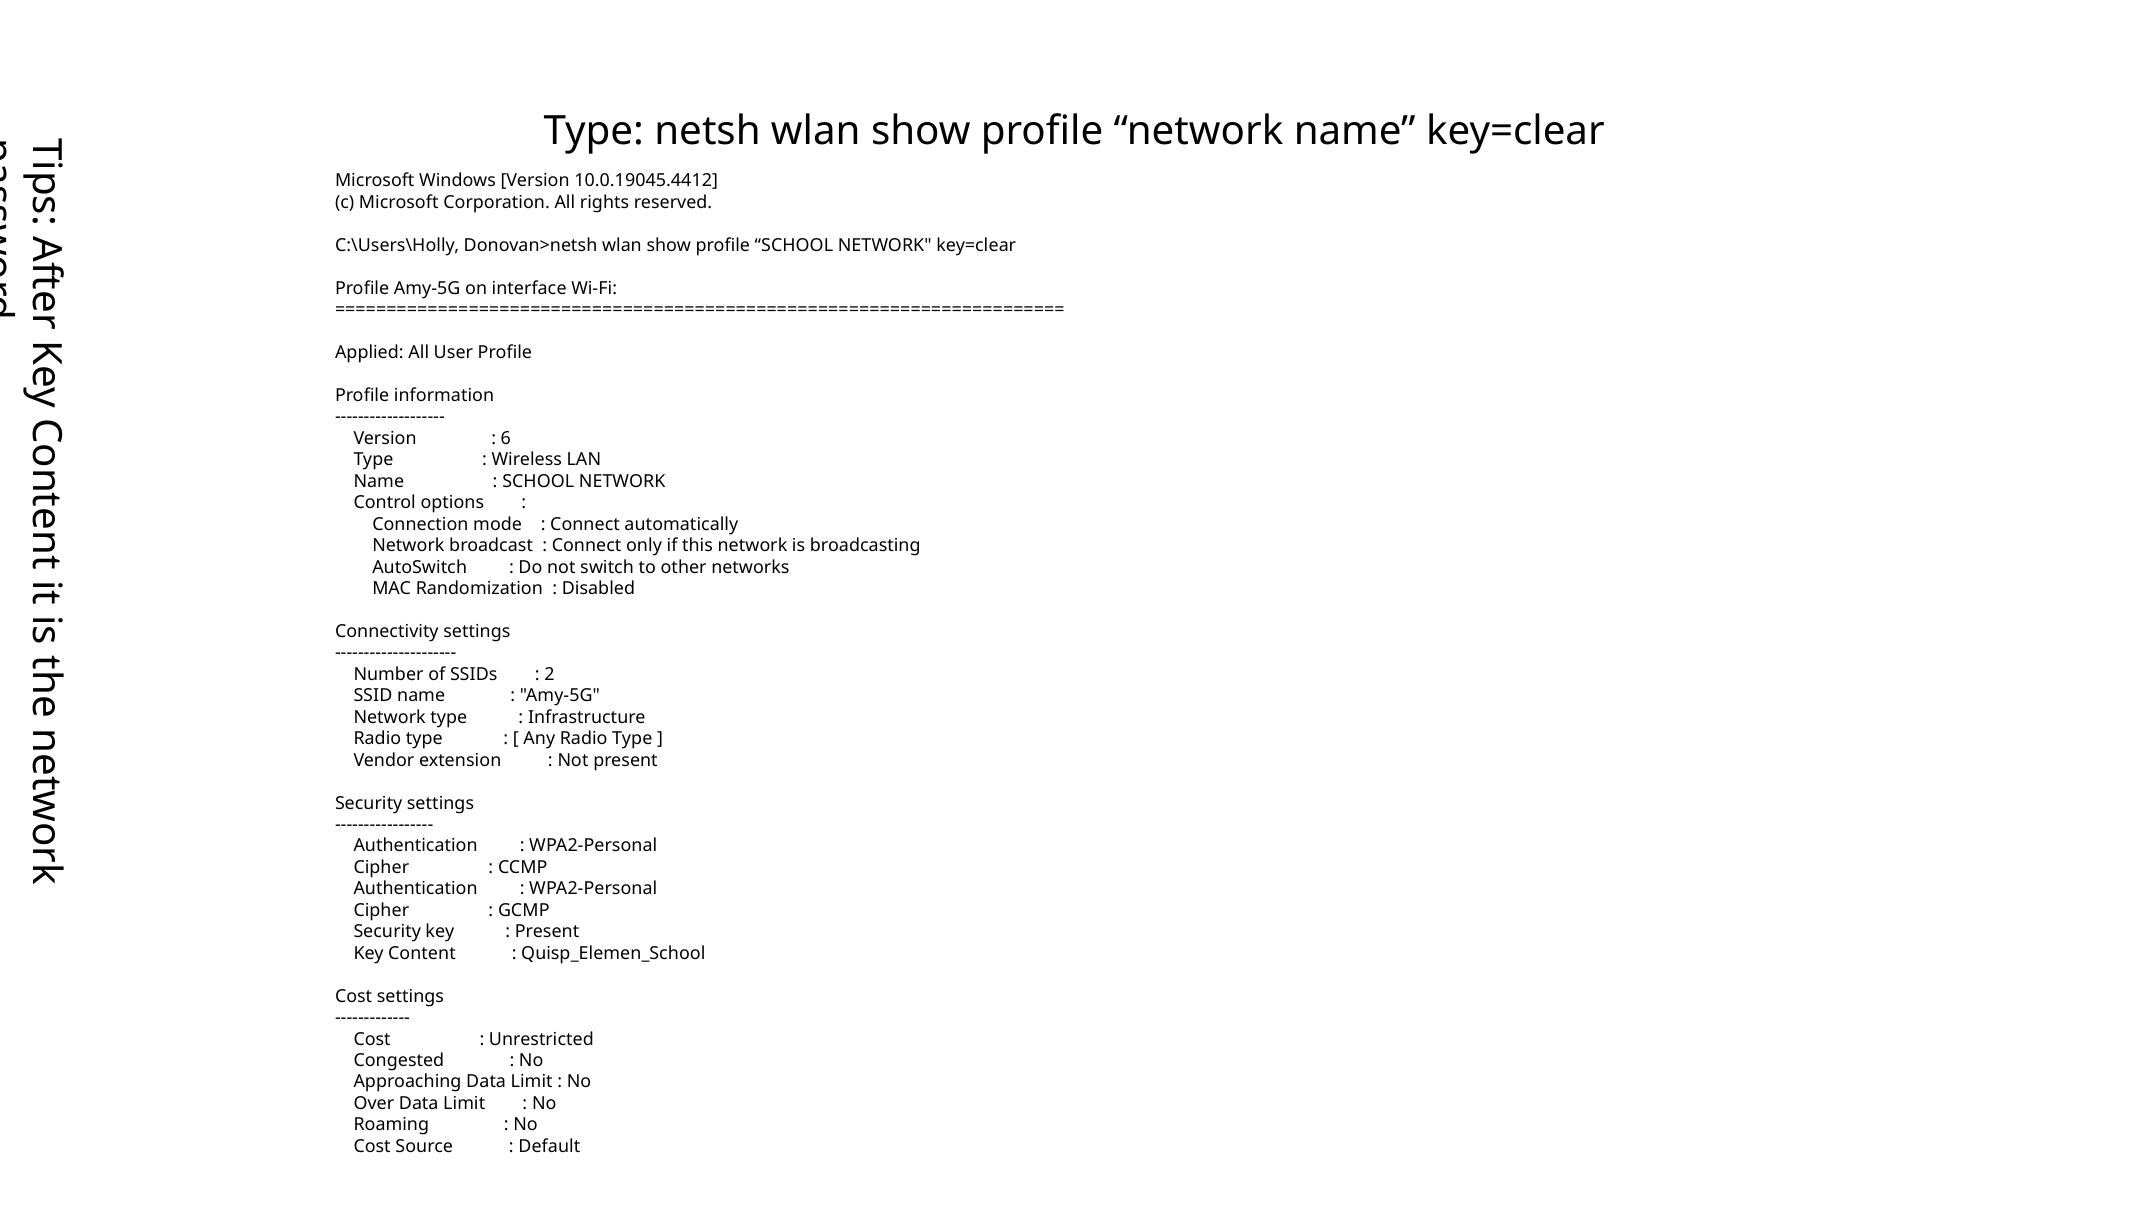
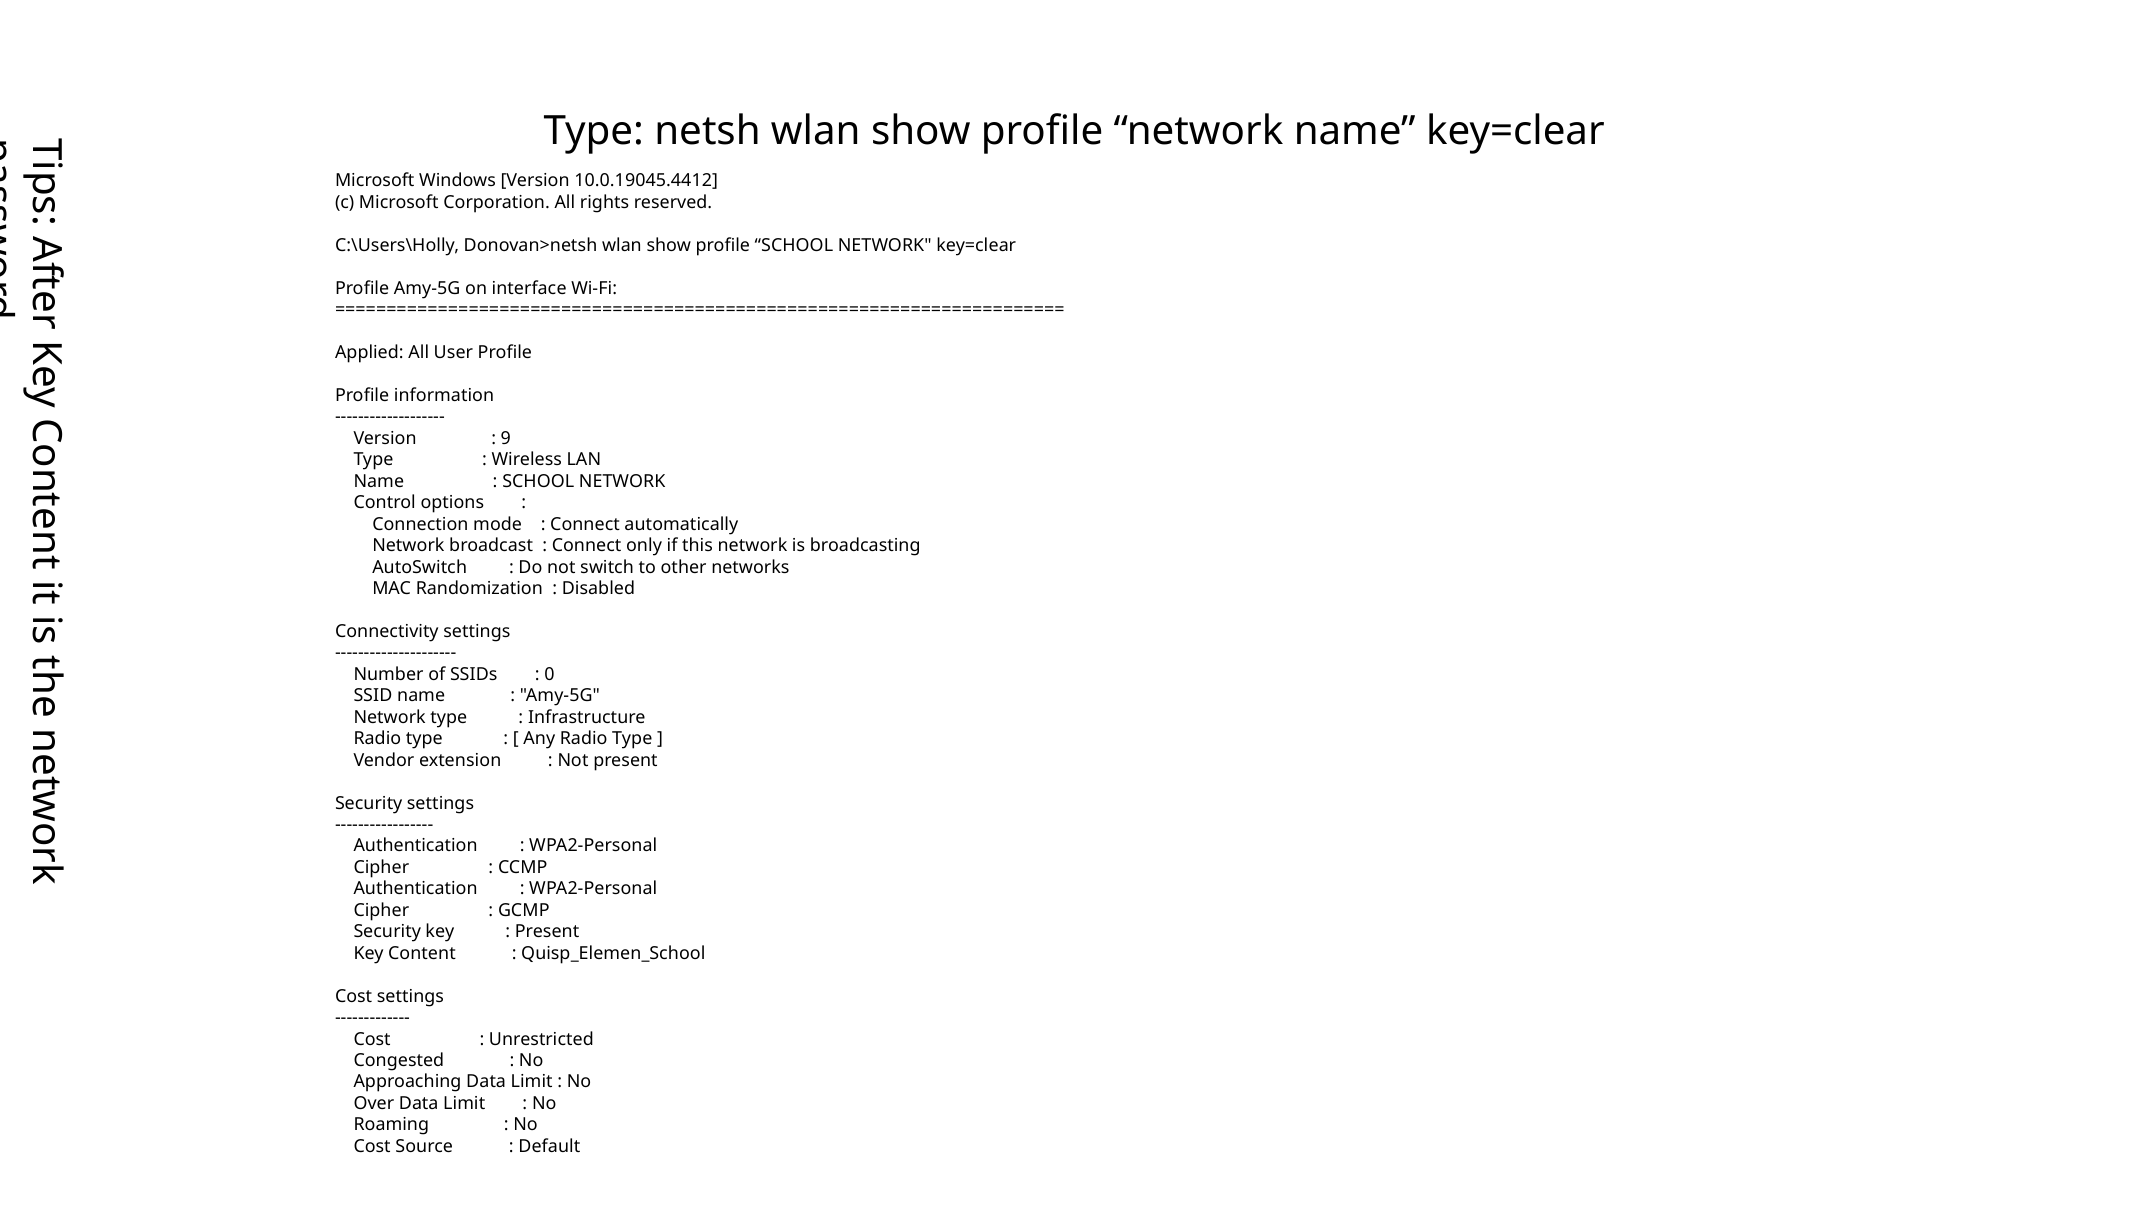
6: 6 -> 9
2: 2 -> 0
